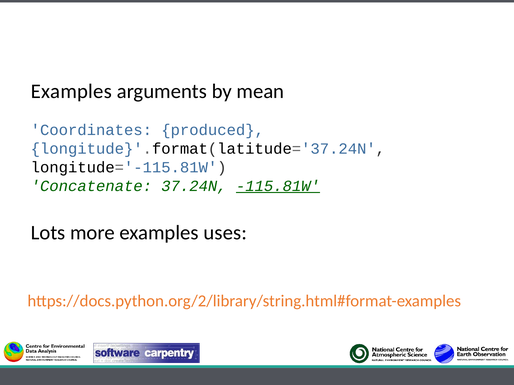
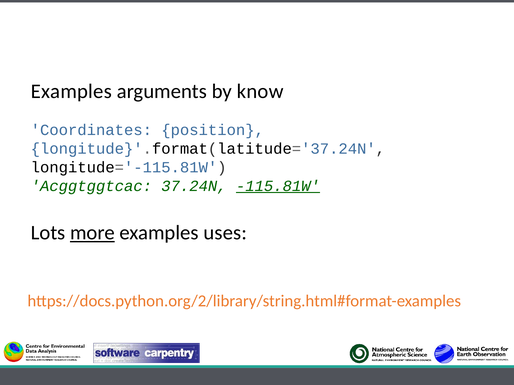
mean: mean -> know
produced: produced -> position
Concatenate: Concatenate -> Acggtggtcac
more underline: none -> present
